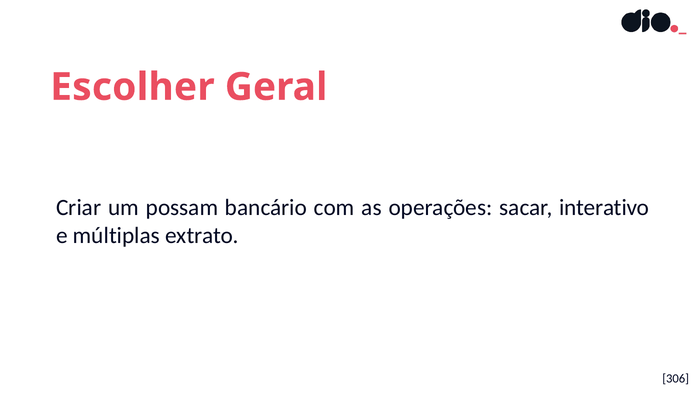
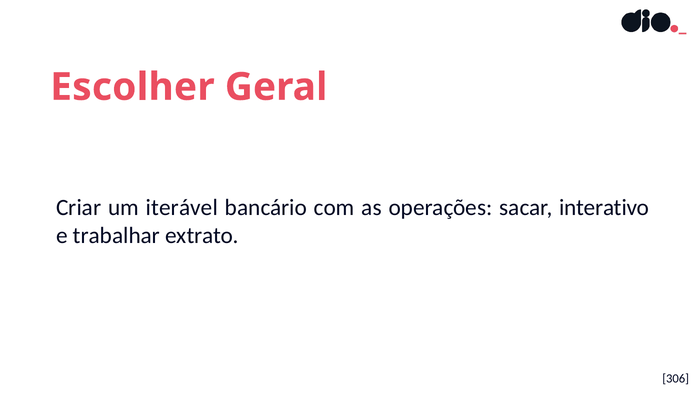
possam: possam -> iterável
múltiplas: múltiplas -> trabalhar
